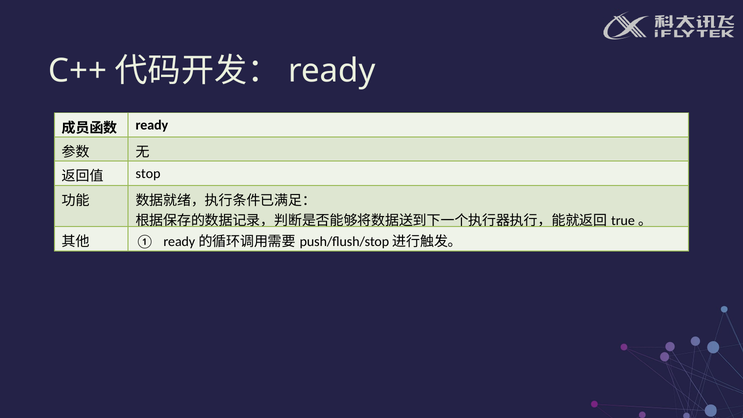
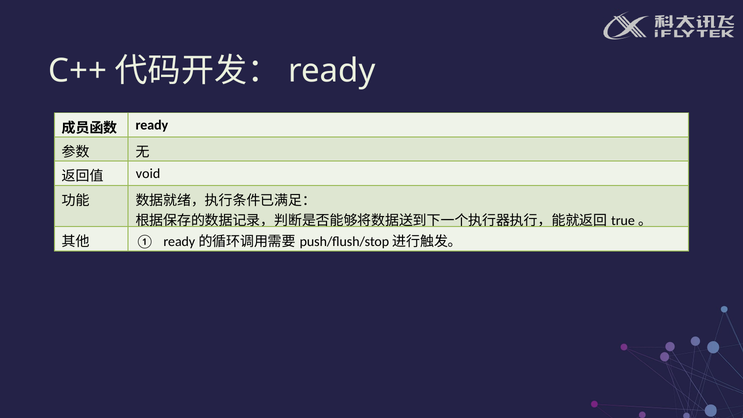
stop: stop -> void
